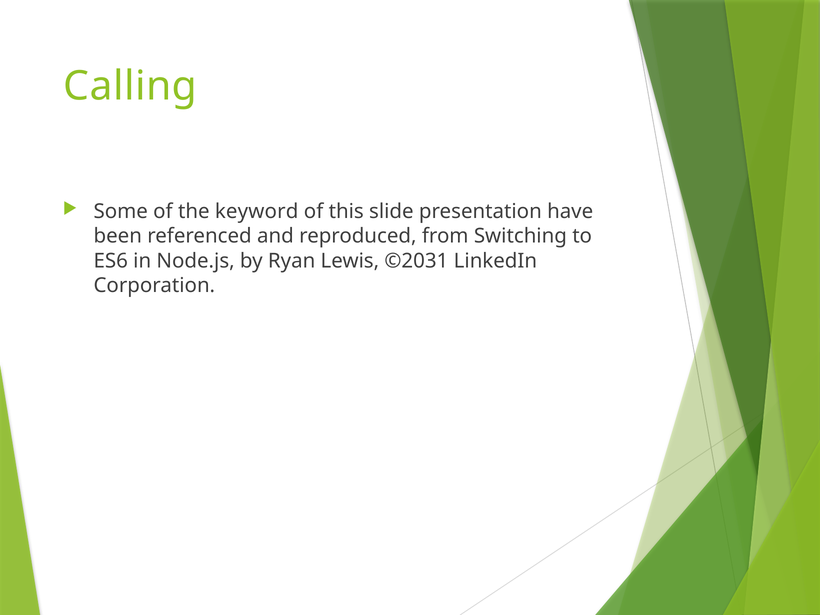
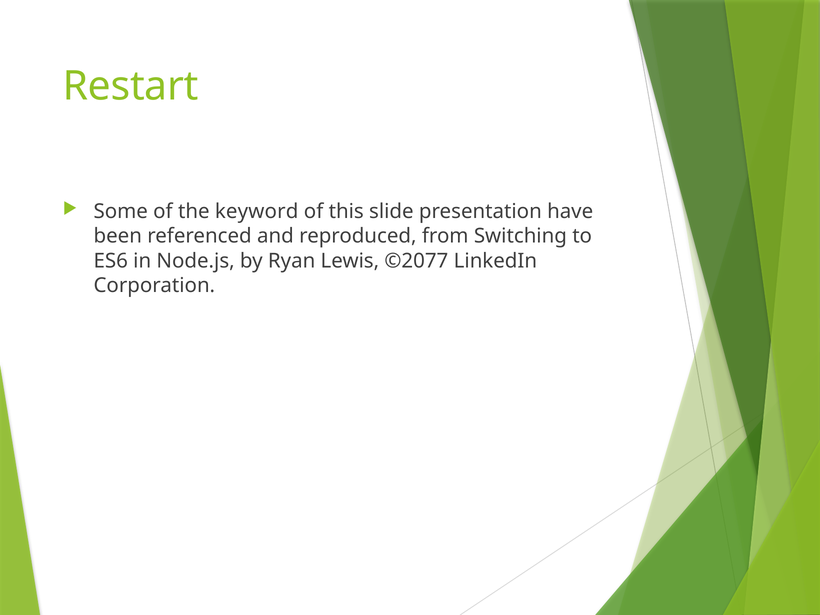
Calling: Calling -> Restart
©2031: ©2031 -> ©2077
